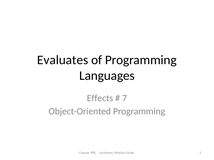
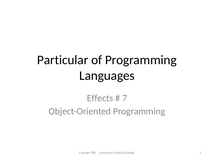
Evaluates: Evaluates -> Particular
